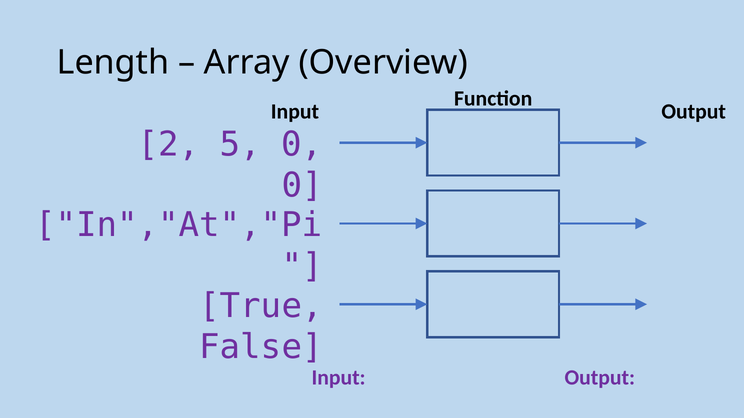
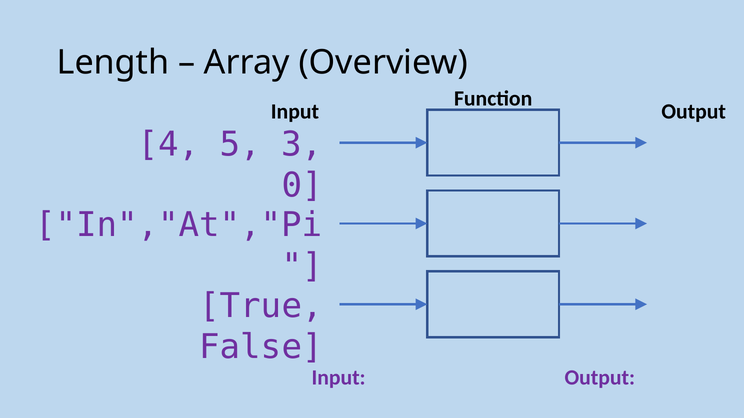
2: 2 -> 4
5 0: 0 -> 3
